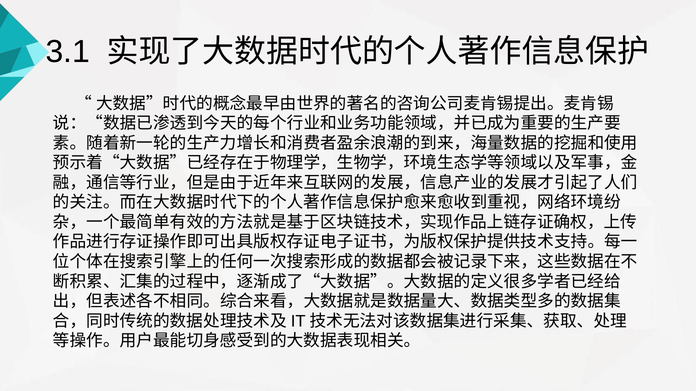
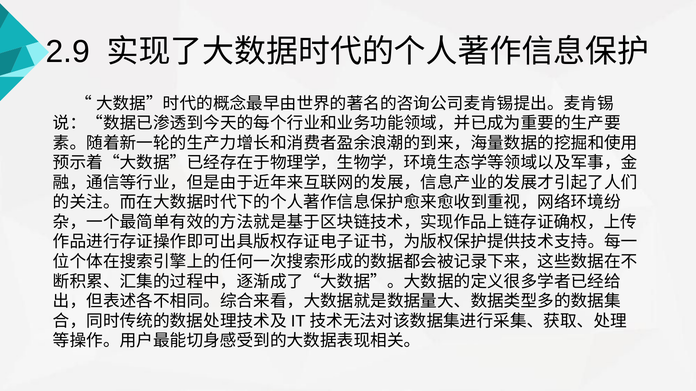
3.1: 3.1 -> 2.9
